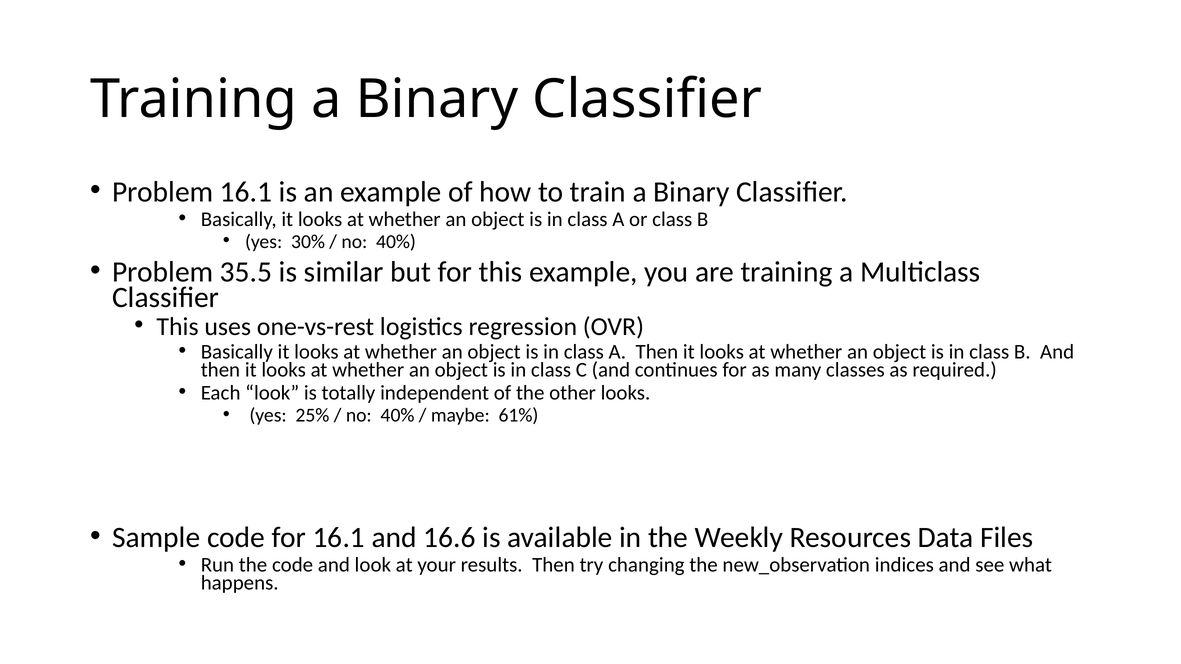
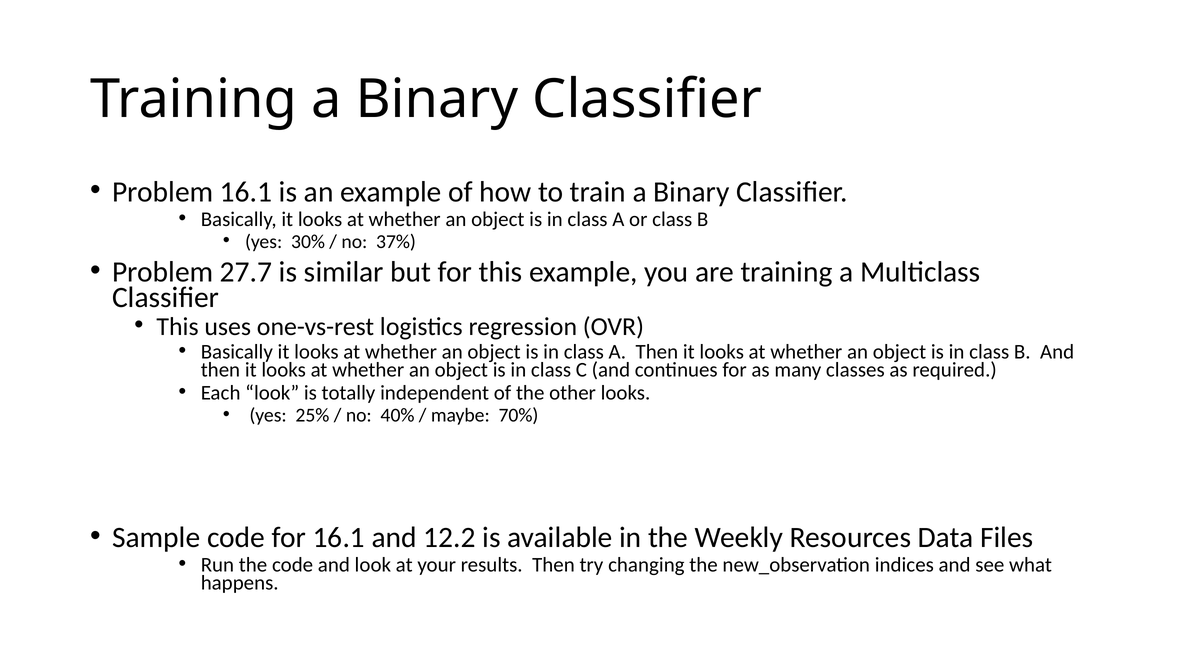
40% at (396, 242): 40% -> 37%
35.5: 35.5 -> 27.7
61%: 61% -> 70%
16.6: 16.6 -> 12.2
